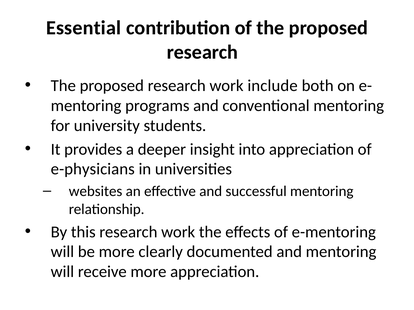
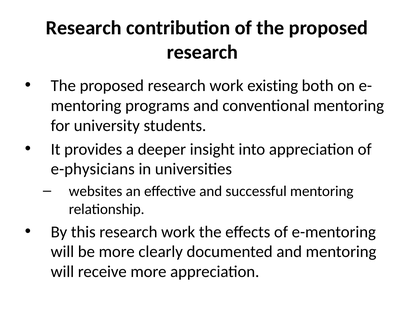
Essential at (84, 28): Essential -> Research
include: include -> existing
